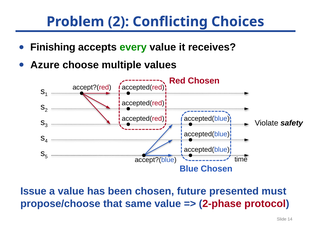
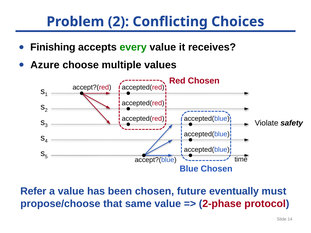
Issue: Issue -> Refer
presented: presented -> eventually
